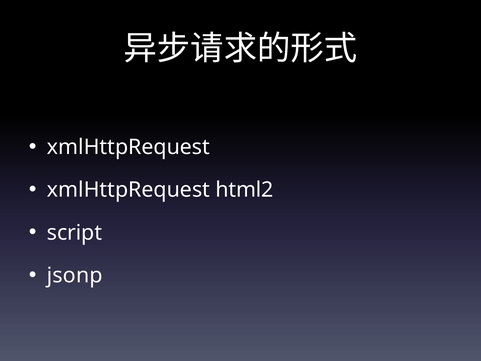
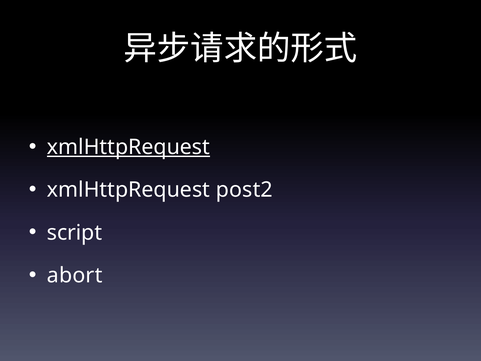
xmlHttpRequest at (128, 147) underline: none -> present
html2: html2 -> post2
jsonp: jsonp -> abort
